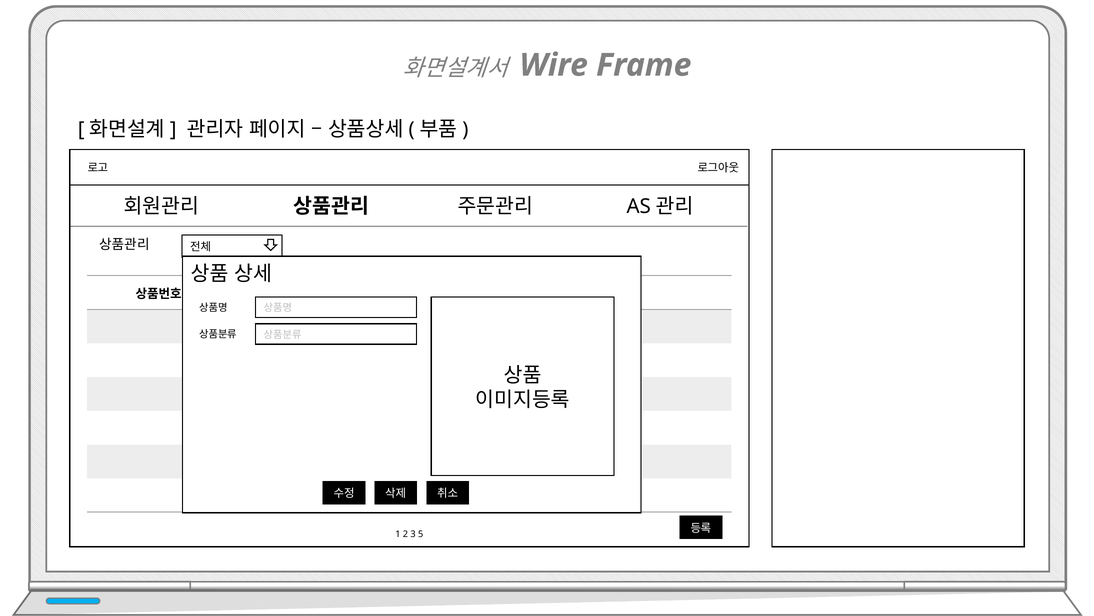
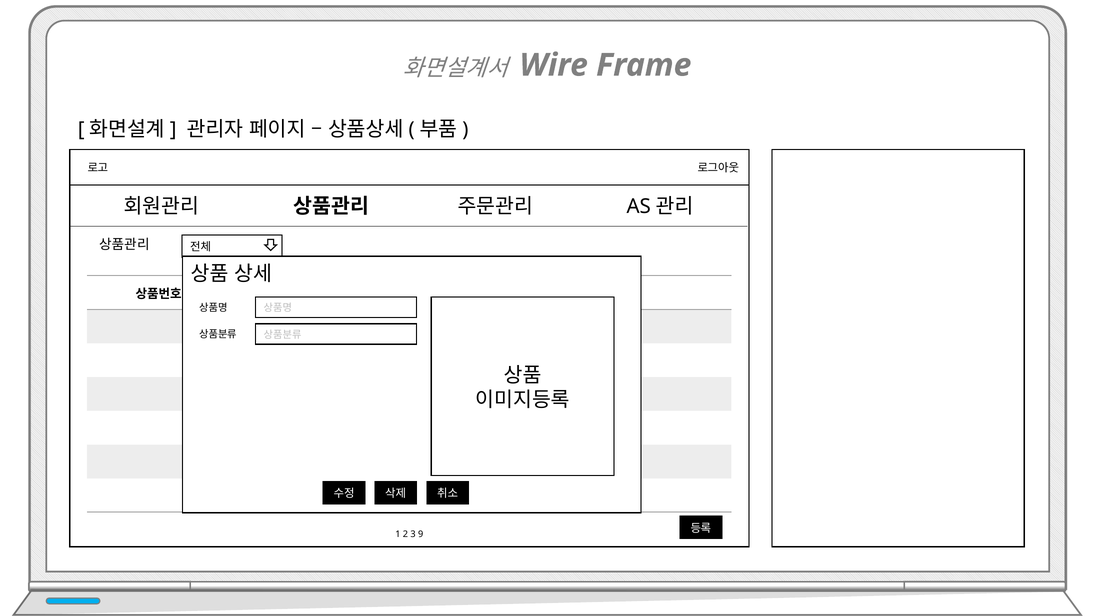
5: 5 -> 9
